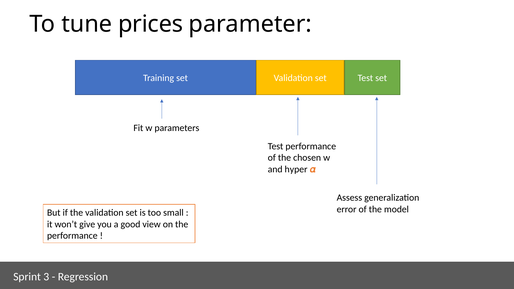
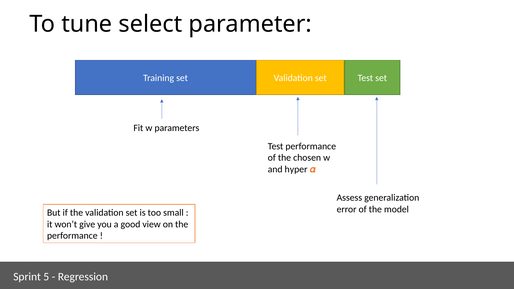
prices: prices -> select
3: 3 -> 5
